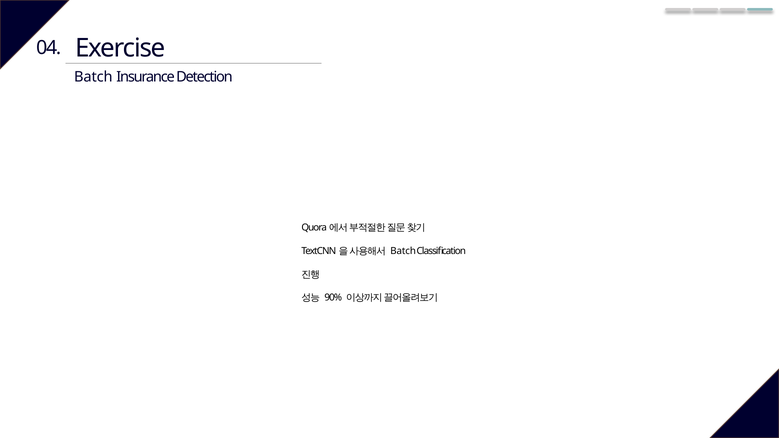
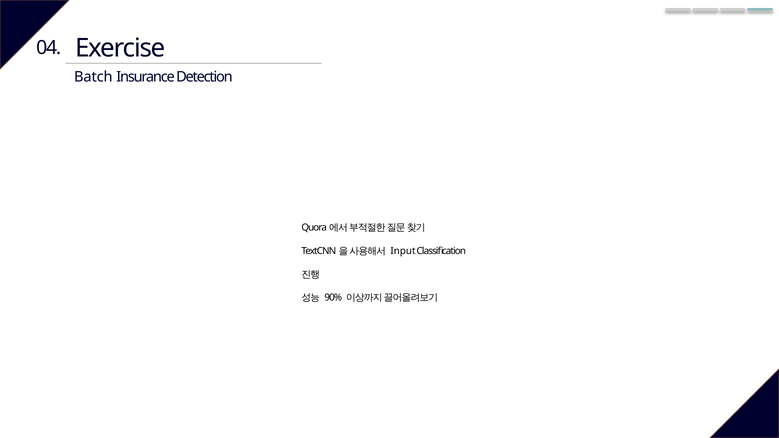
Batch at (403, 251): Batch -> Input
